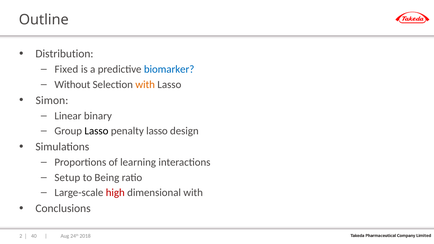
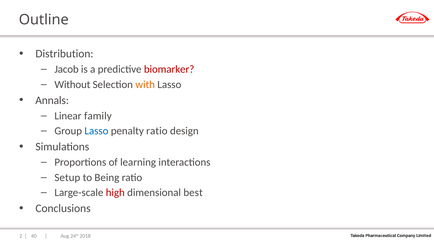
Fixed: Fixed -> Jacob
biomarker colour: blue -> red
Simon: Simon -> Annals
binary: binary -> family
Lasso at (96, 131) colour: black -> blue
penalty lasso: lasso -> ratio
dimensional with: with -> best
